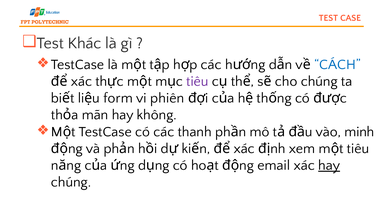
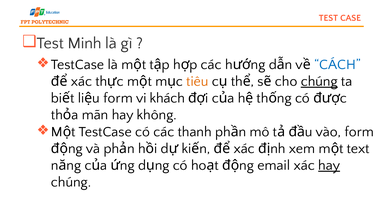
Khác: Khác -> Minh
tiêu at (197, 81) colour: purple -> orange
chúng at (319, 81) underline: none -> present
phiên: phiên -> khách
vào minh: minh -> form
tiêu at (358, 148): tiêu -> text
